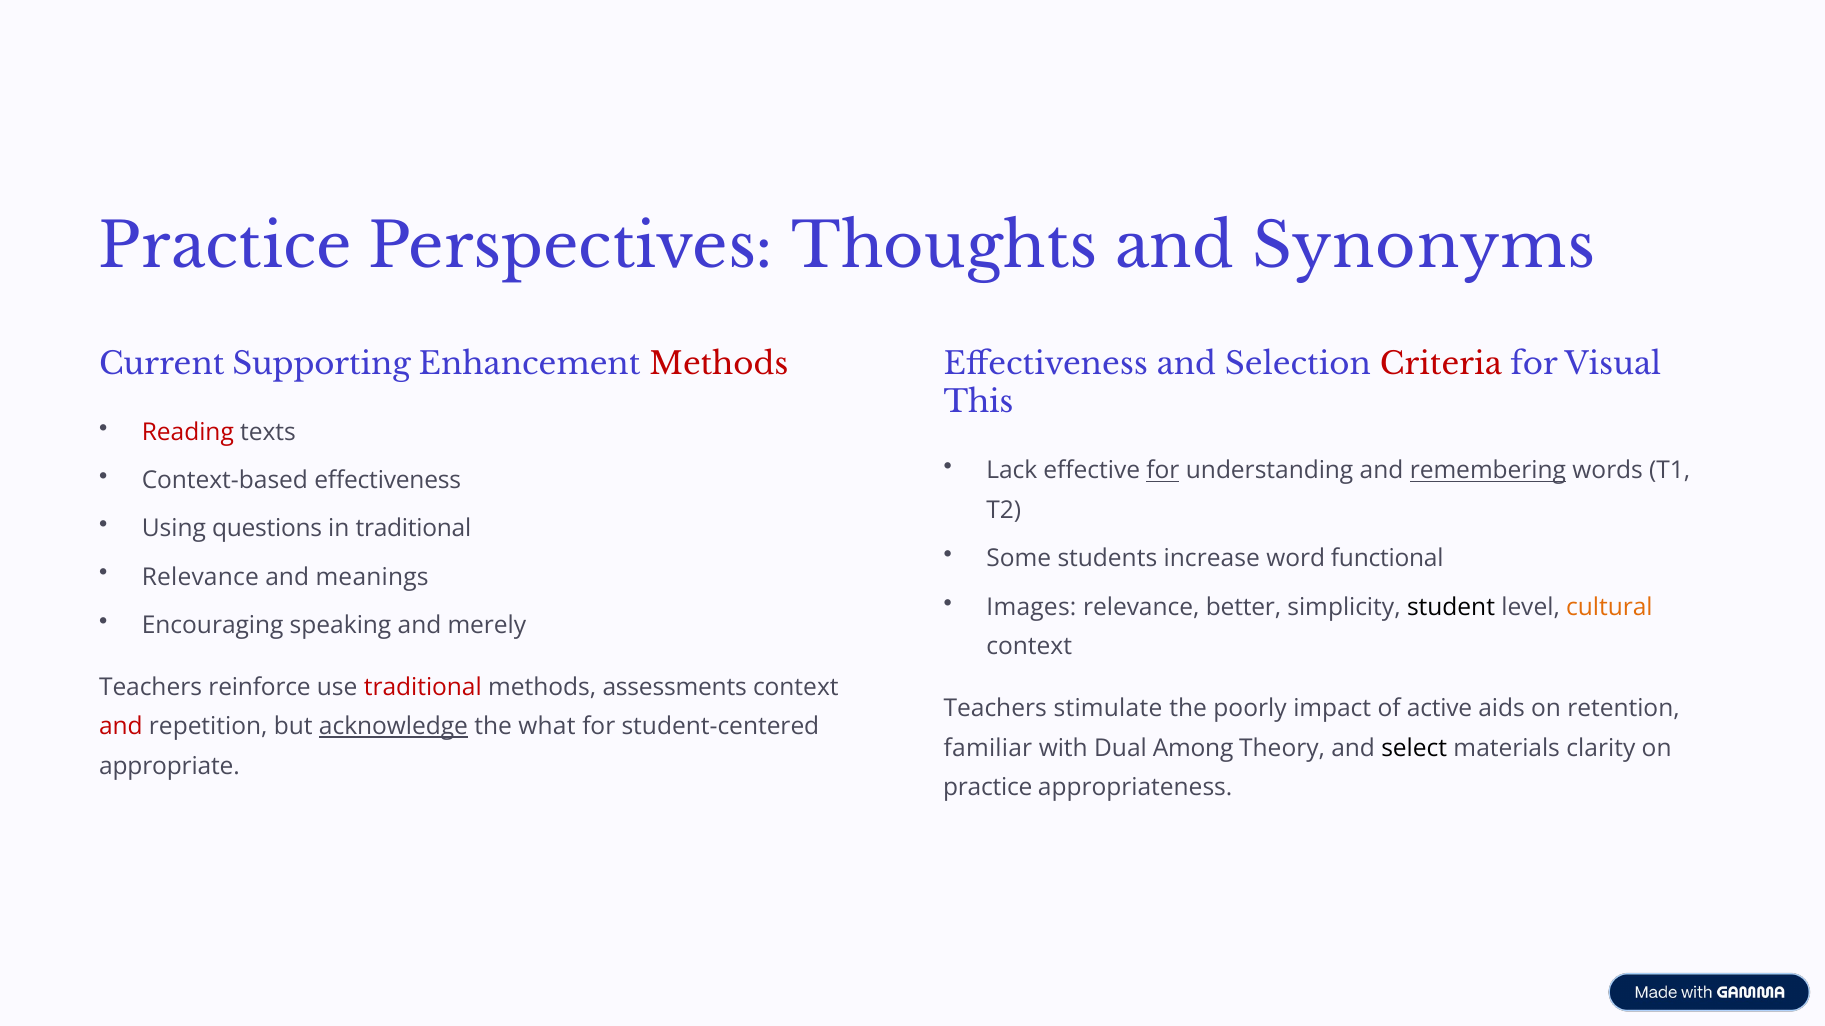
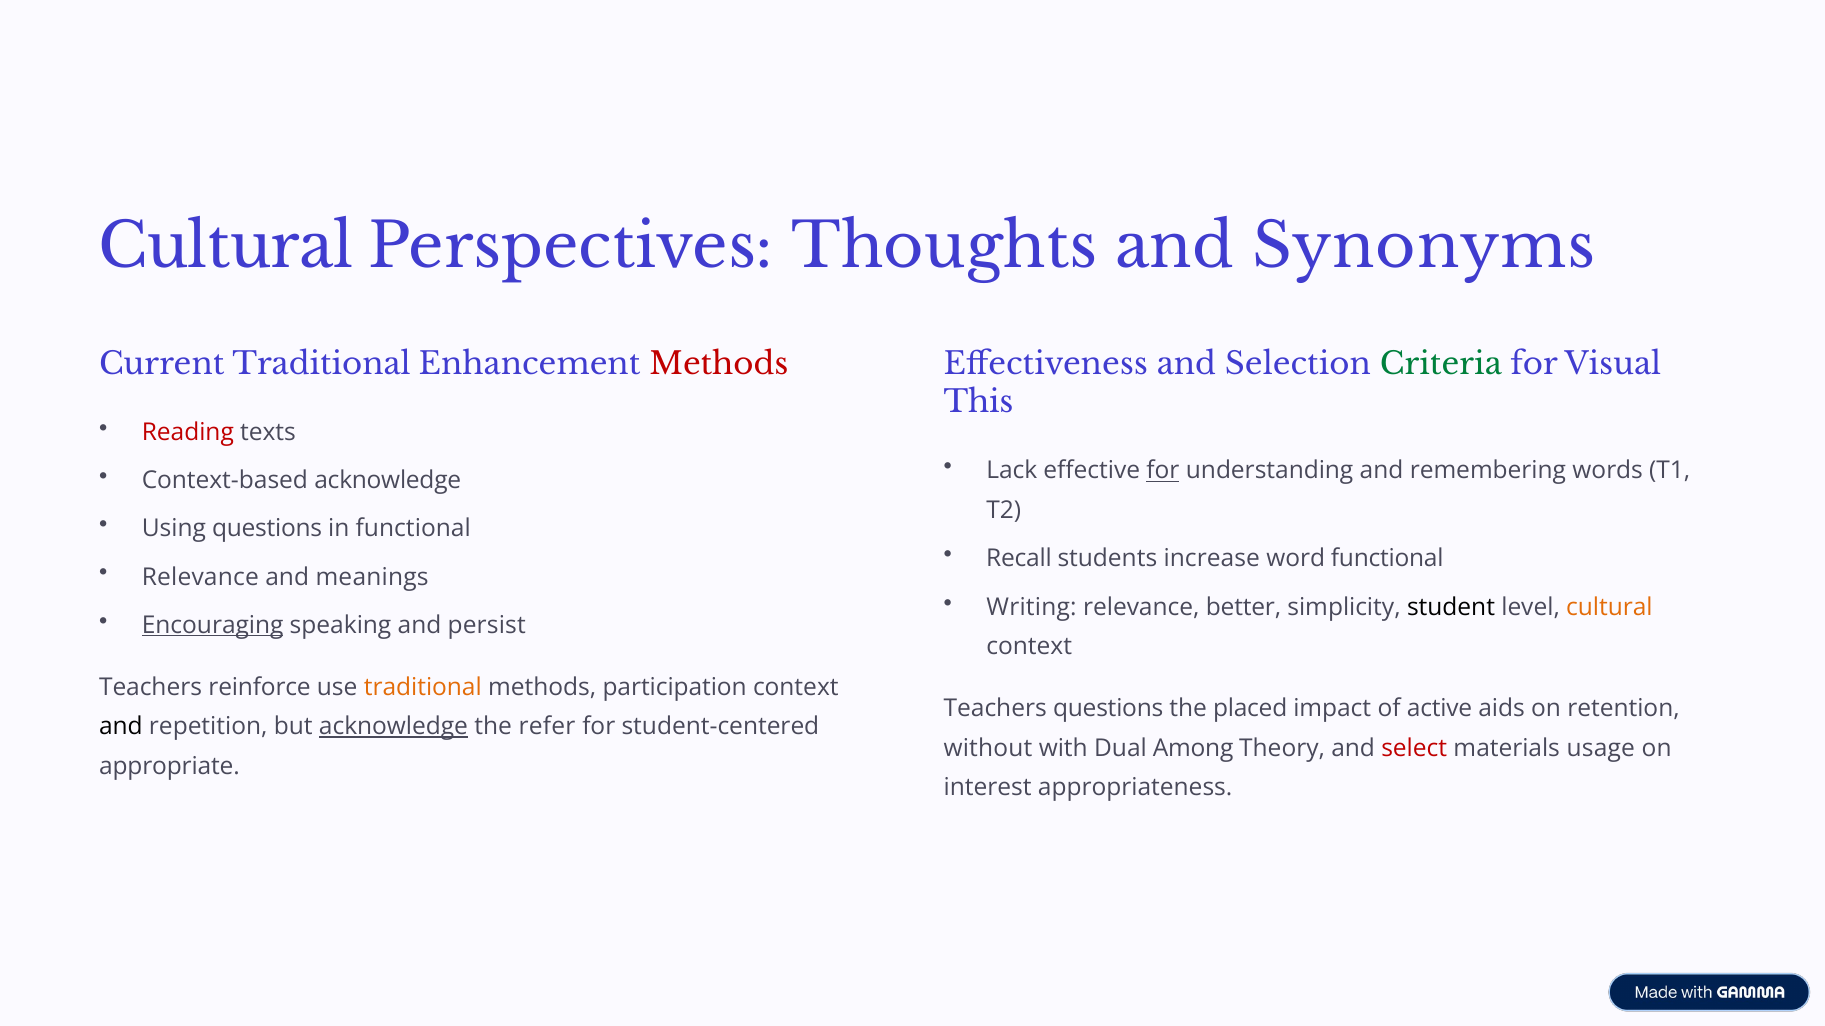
Practice at (225, 247): Practice -> Cultural
Current Supporting: Supporting -> Traditional
Criteria colour: red -> green
remembering underline: present -> none
Context-based effectiveness: effectiveness -> acknowledge
in traditional: traditional -> functional
Some: Some -> Recall
Images: Images -> Writing
Encouraging underline: none -> present
merely: merely -> persist
traditional at (423, 687) colour: red -> orange
assessments: assessments -> participation
Teachers stimulate: stimulate -> questions
poorly: poorly -> placed
and at (121, 727) colour: red -> black
what: what -> refer
familiar: familiar -> without
select colour: black -> red
clarity: clarity -> usage
practice at (988, 788): practice -> interest
